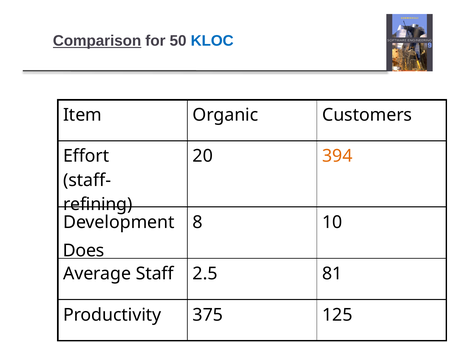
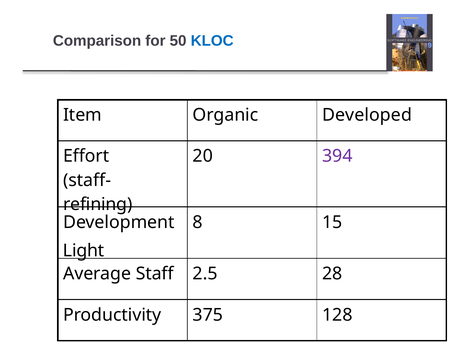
Comparison underline: present -> none
Customers: Customers -> Developed
394 colour: orange -> purple
10: 10 -> 15
Does: Does -> Light
81: 81 -> 28
125: 125 -> 128
